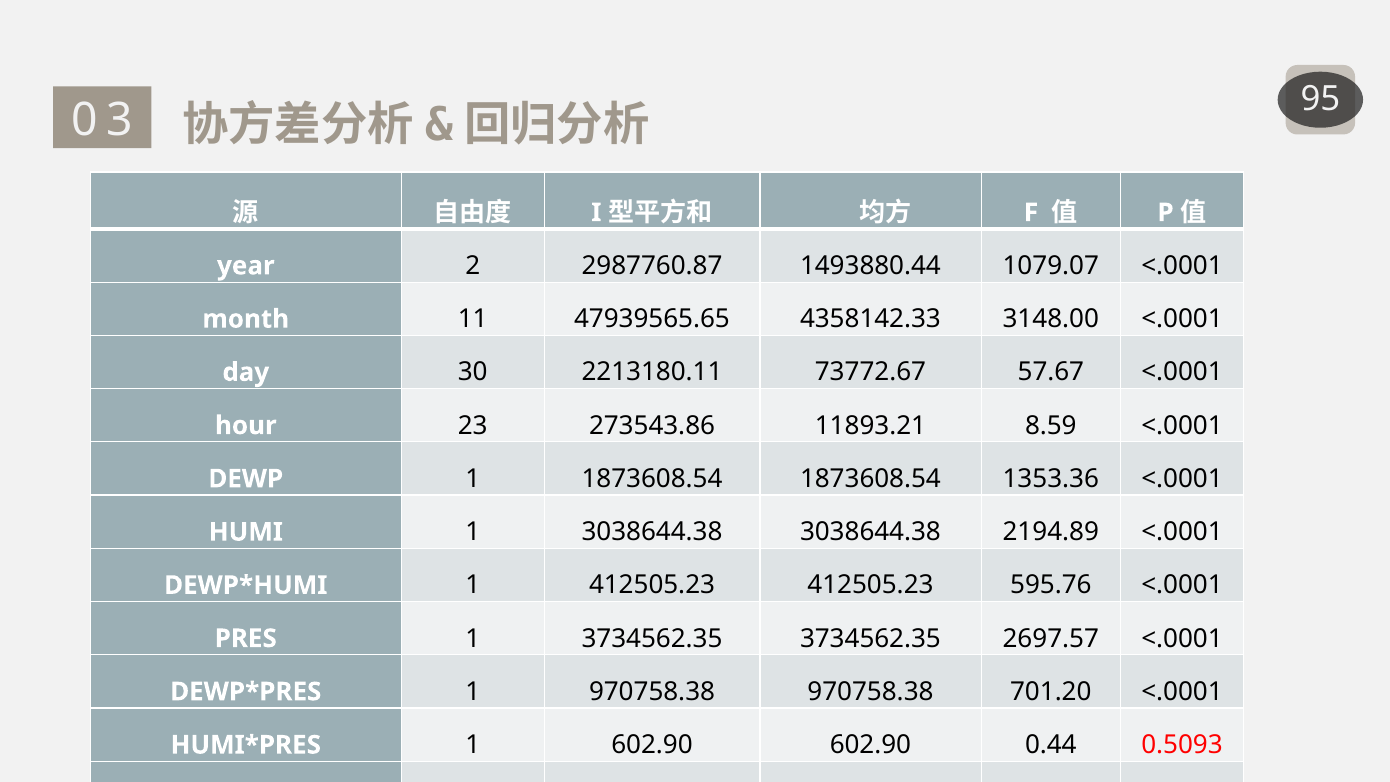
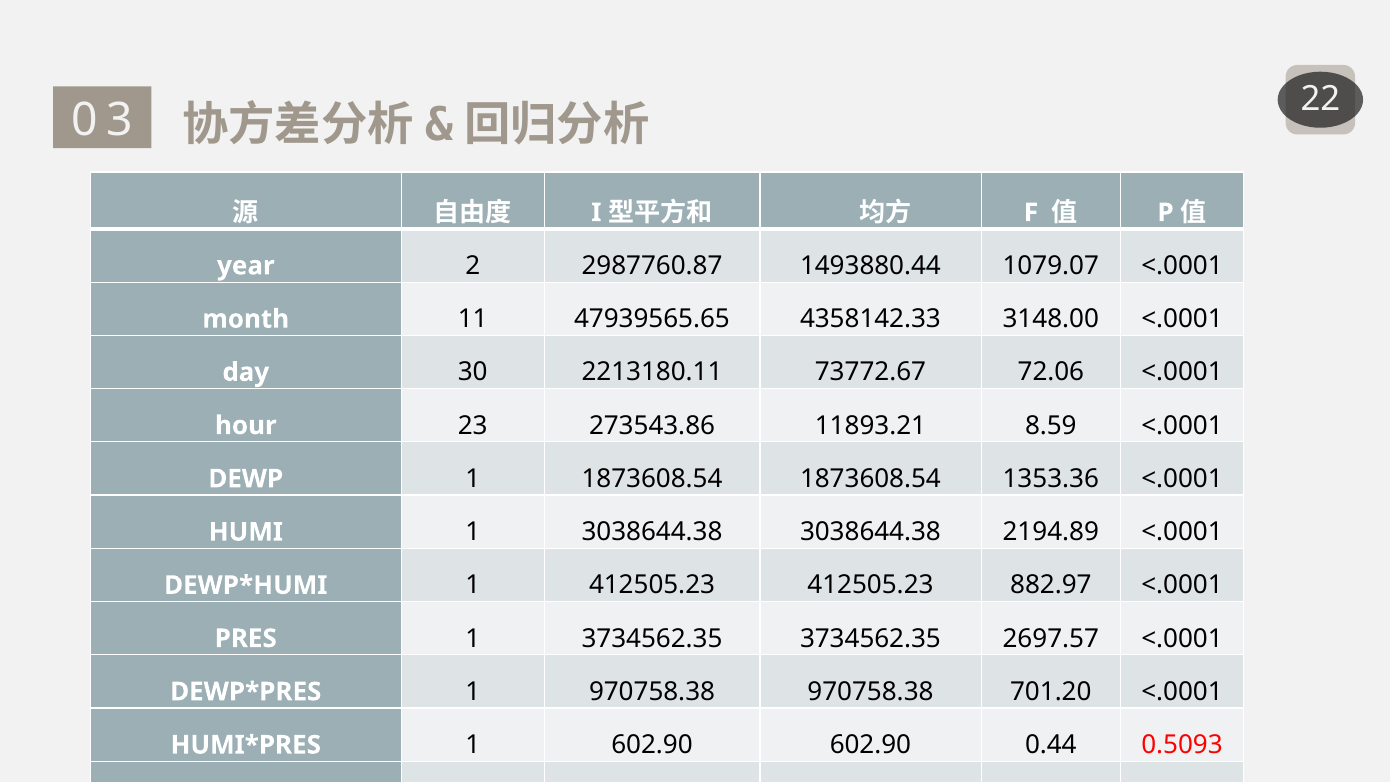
95: 95 -> 22
57.67: 57.67 -> 72.06
595.76: 595.76 -> 882.97
